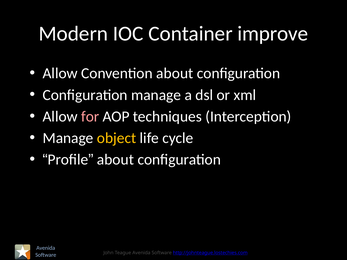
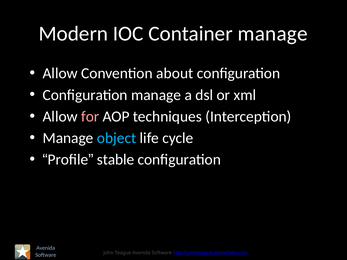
Container improve: improve -> manage
object colour: yellow -> light blue
Profile about: about -> stable
